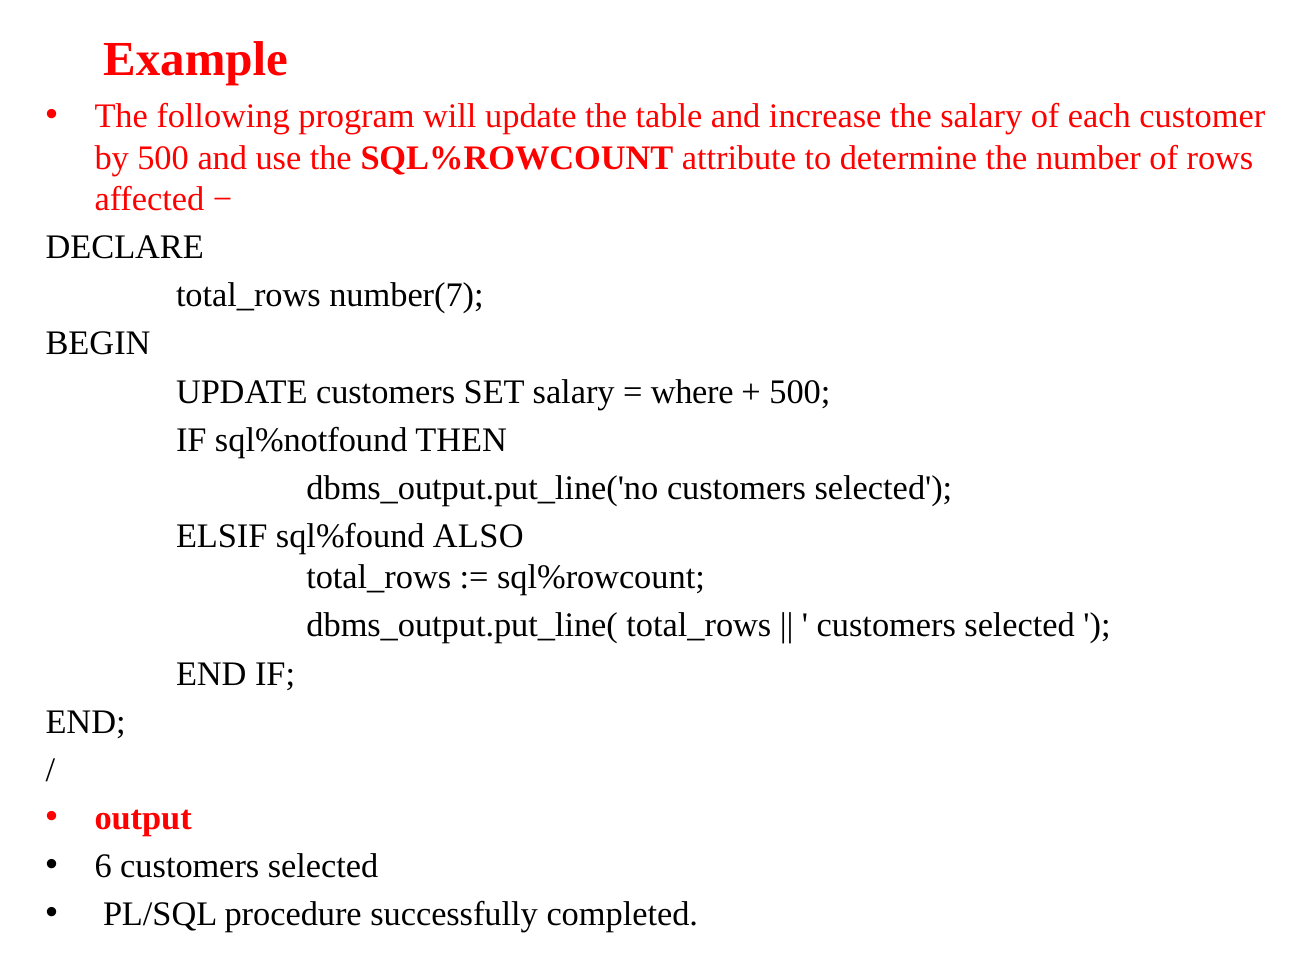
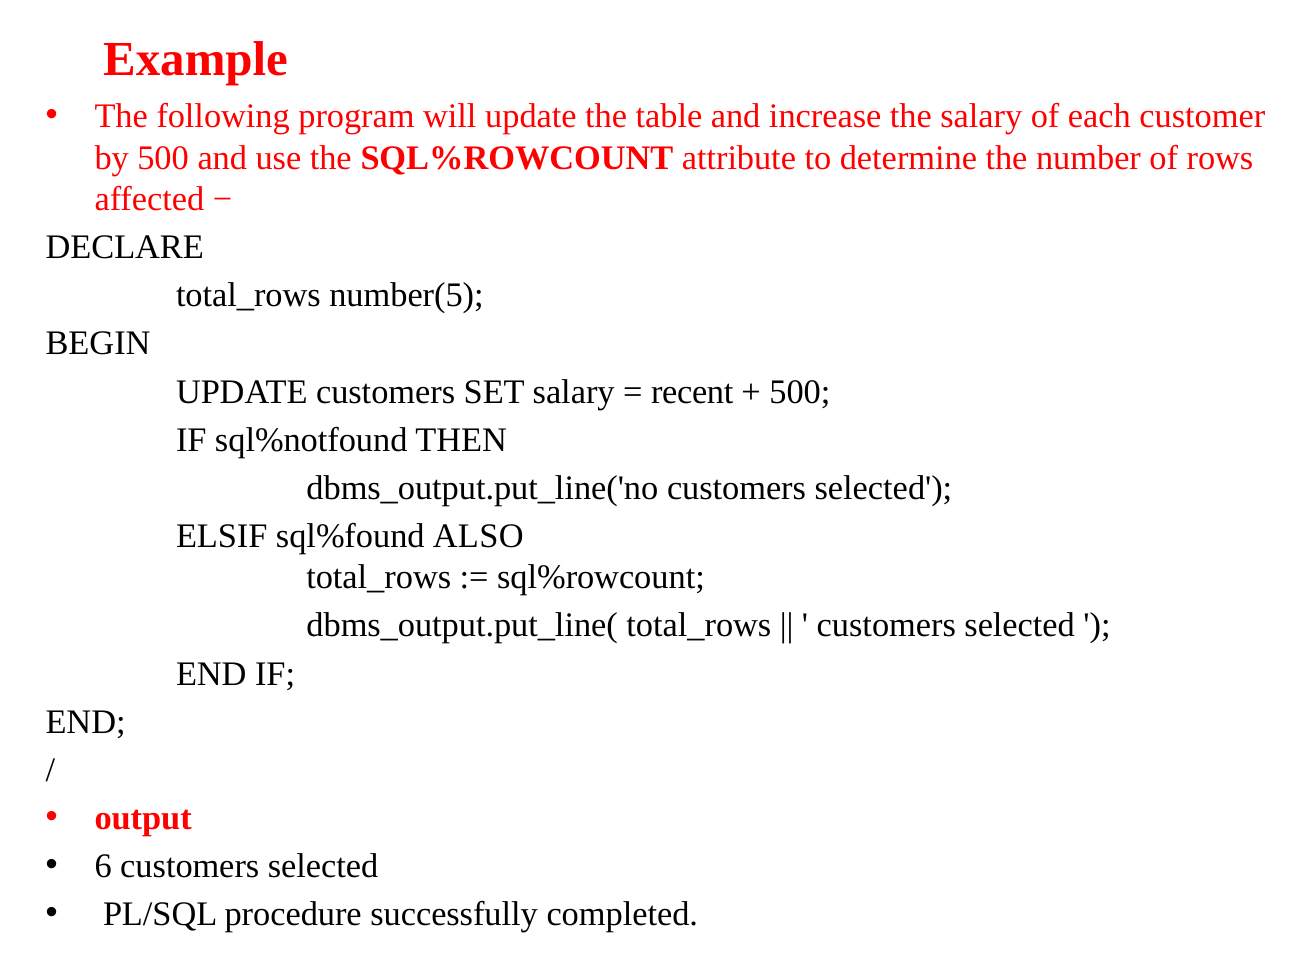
number(7: number(7 -> number(5
where: where -> recent
